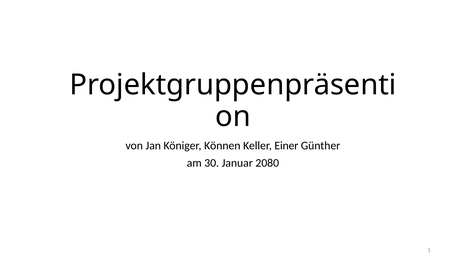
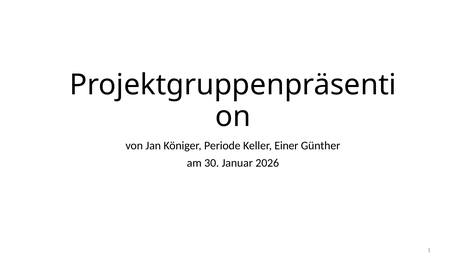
Können: Können -> Periode
2080: 2080 -> 2026
